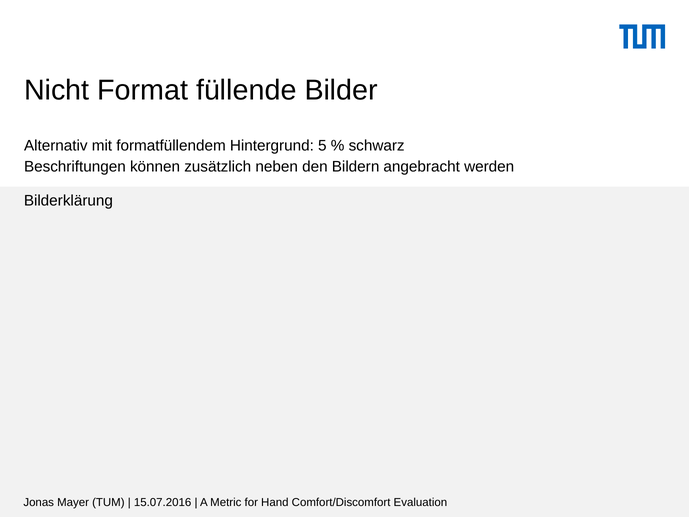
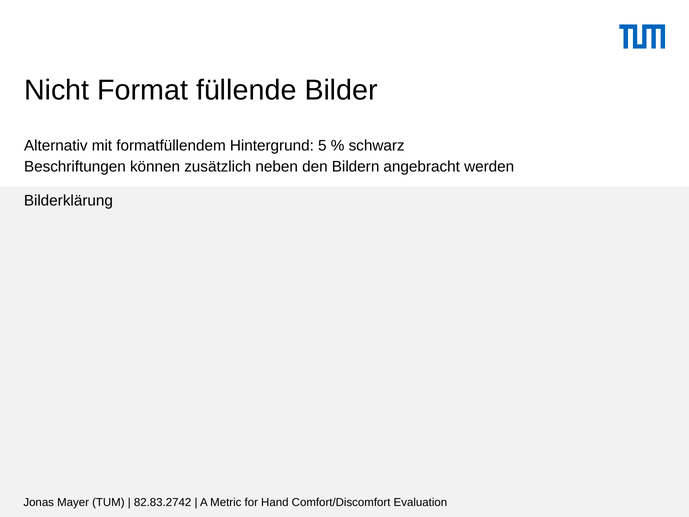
15.07.2016: 15.07.2016 -> 82.83.2742
